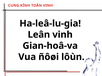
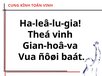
Leân: Leân -> Theá
lôùn: lôùn -> baát
